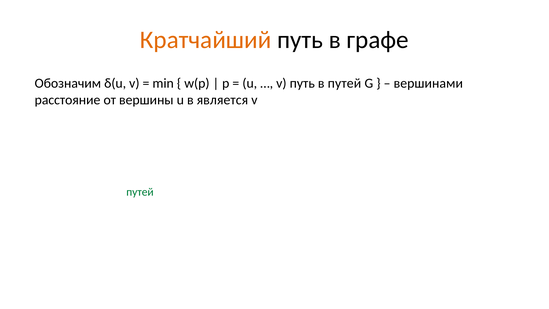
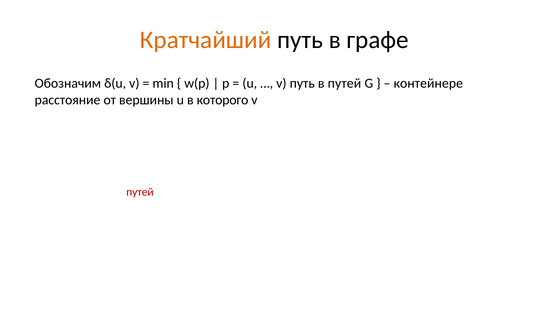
вершинами: вершинами -> контейнере
в является: является -> которого
путей at (140, 192) colour: green -> red
